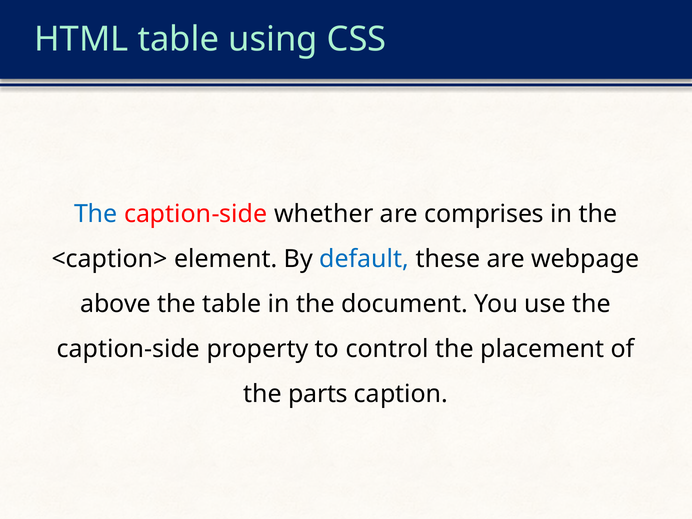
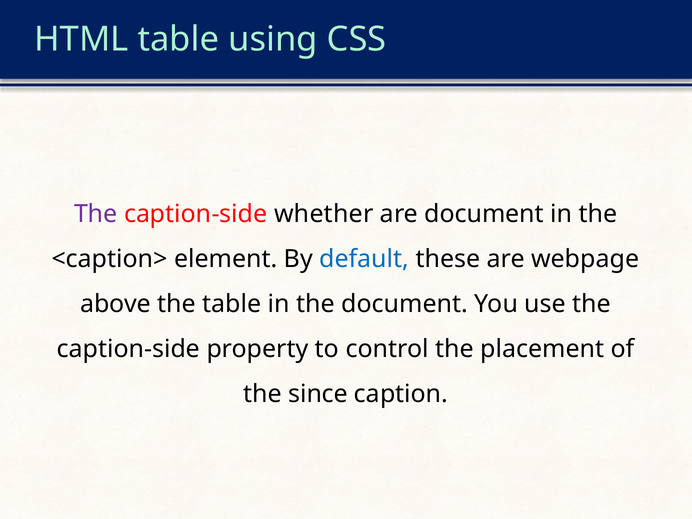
The at (96, 214) colour: blue -> purple
are comprises: comprises -> document
parts: parts -> since
